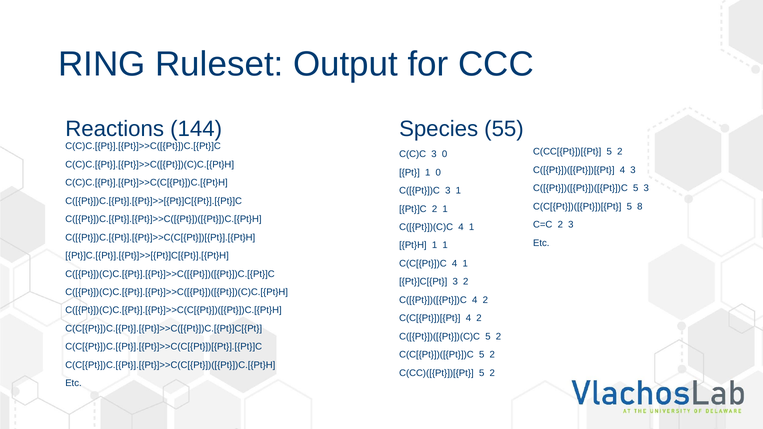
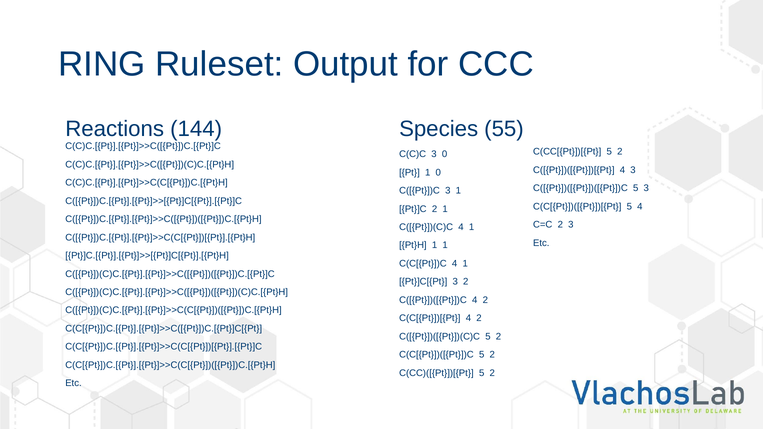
5 8: 8 -> 4
